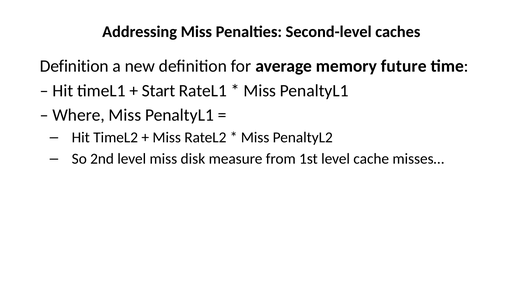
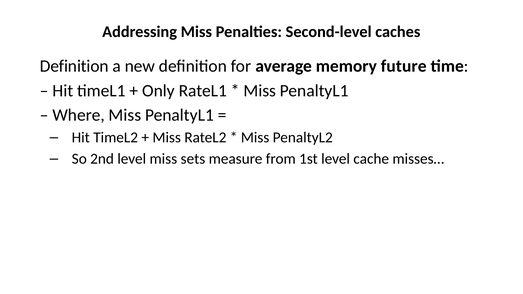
Start: Start -> Only
disk: disk -> sets
